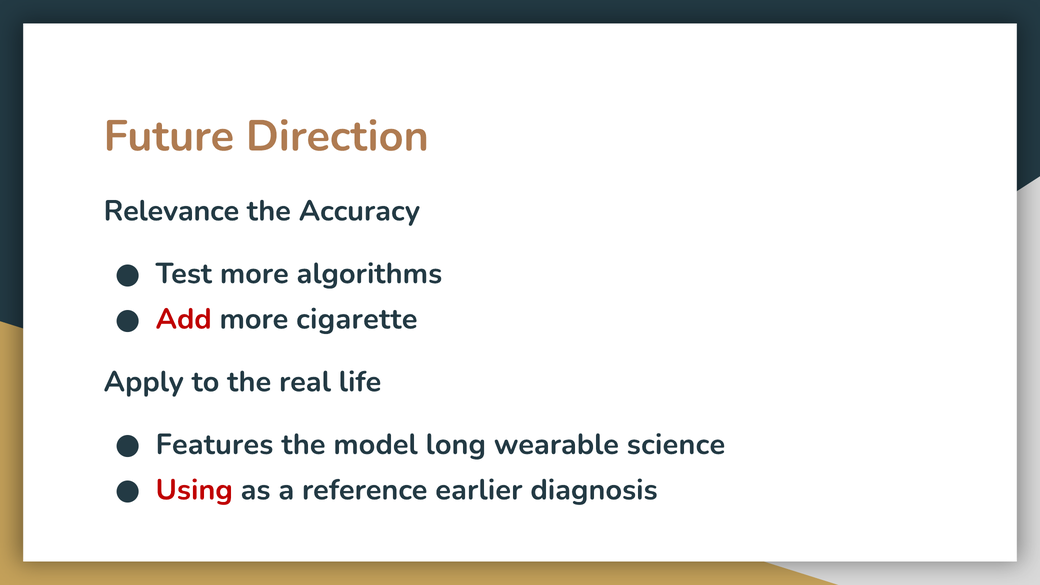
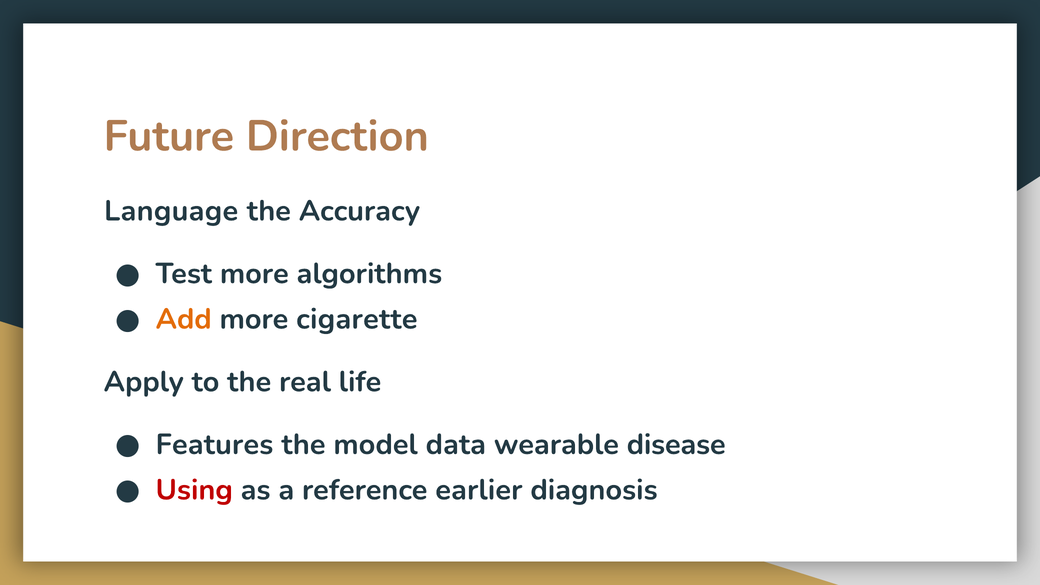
Relevance: Relevance -> Language
Add colour: red -> orange
long: long -> data
science: science -> disease
